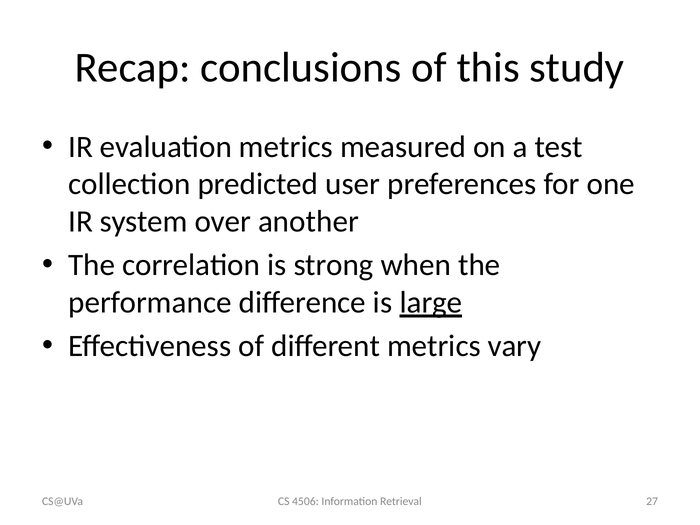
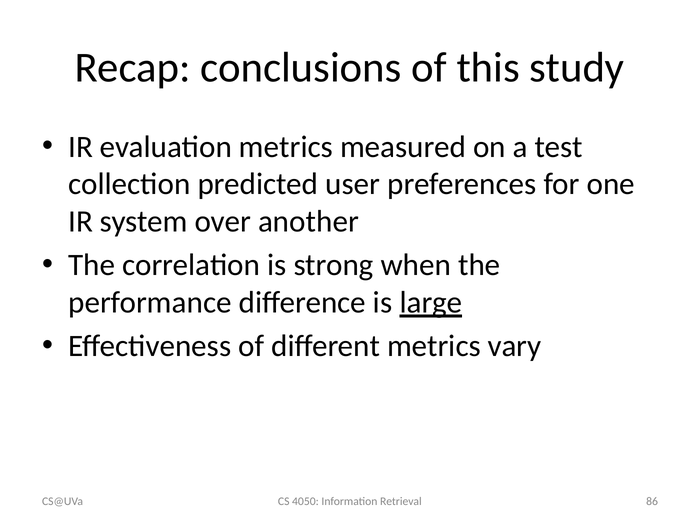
4506: 4506 -> 4050
27: 27 -> 86
